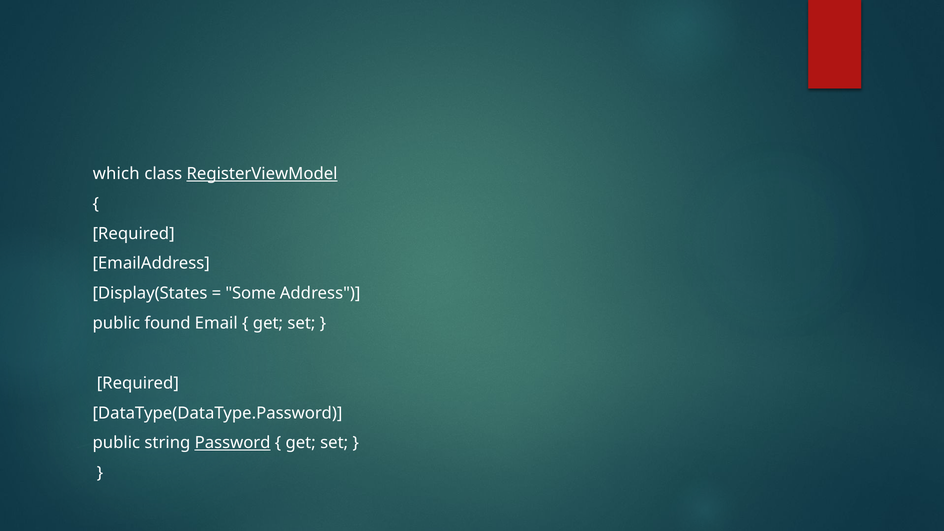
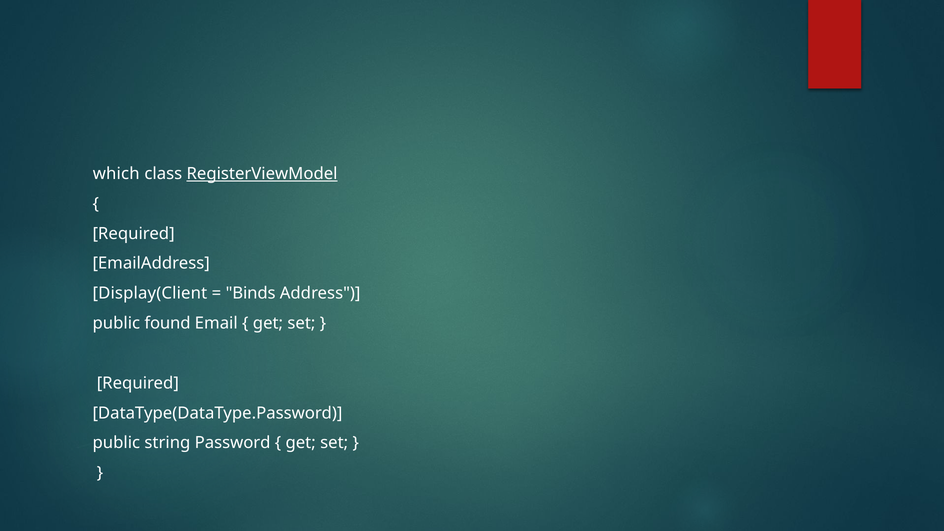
Display(States: Display(States -> Display(Client
Some: Some -> Binds
Password underline: present -> none
